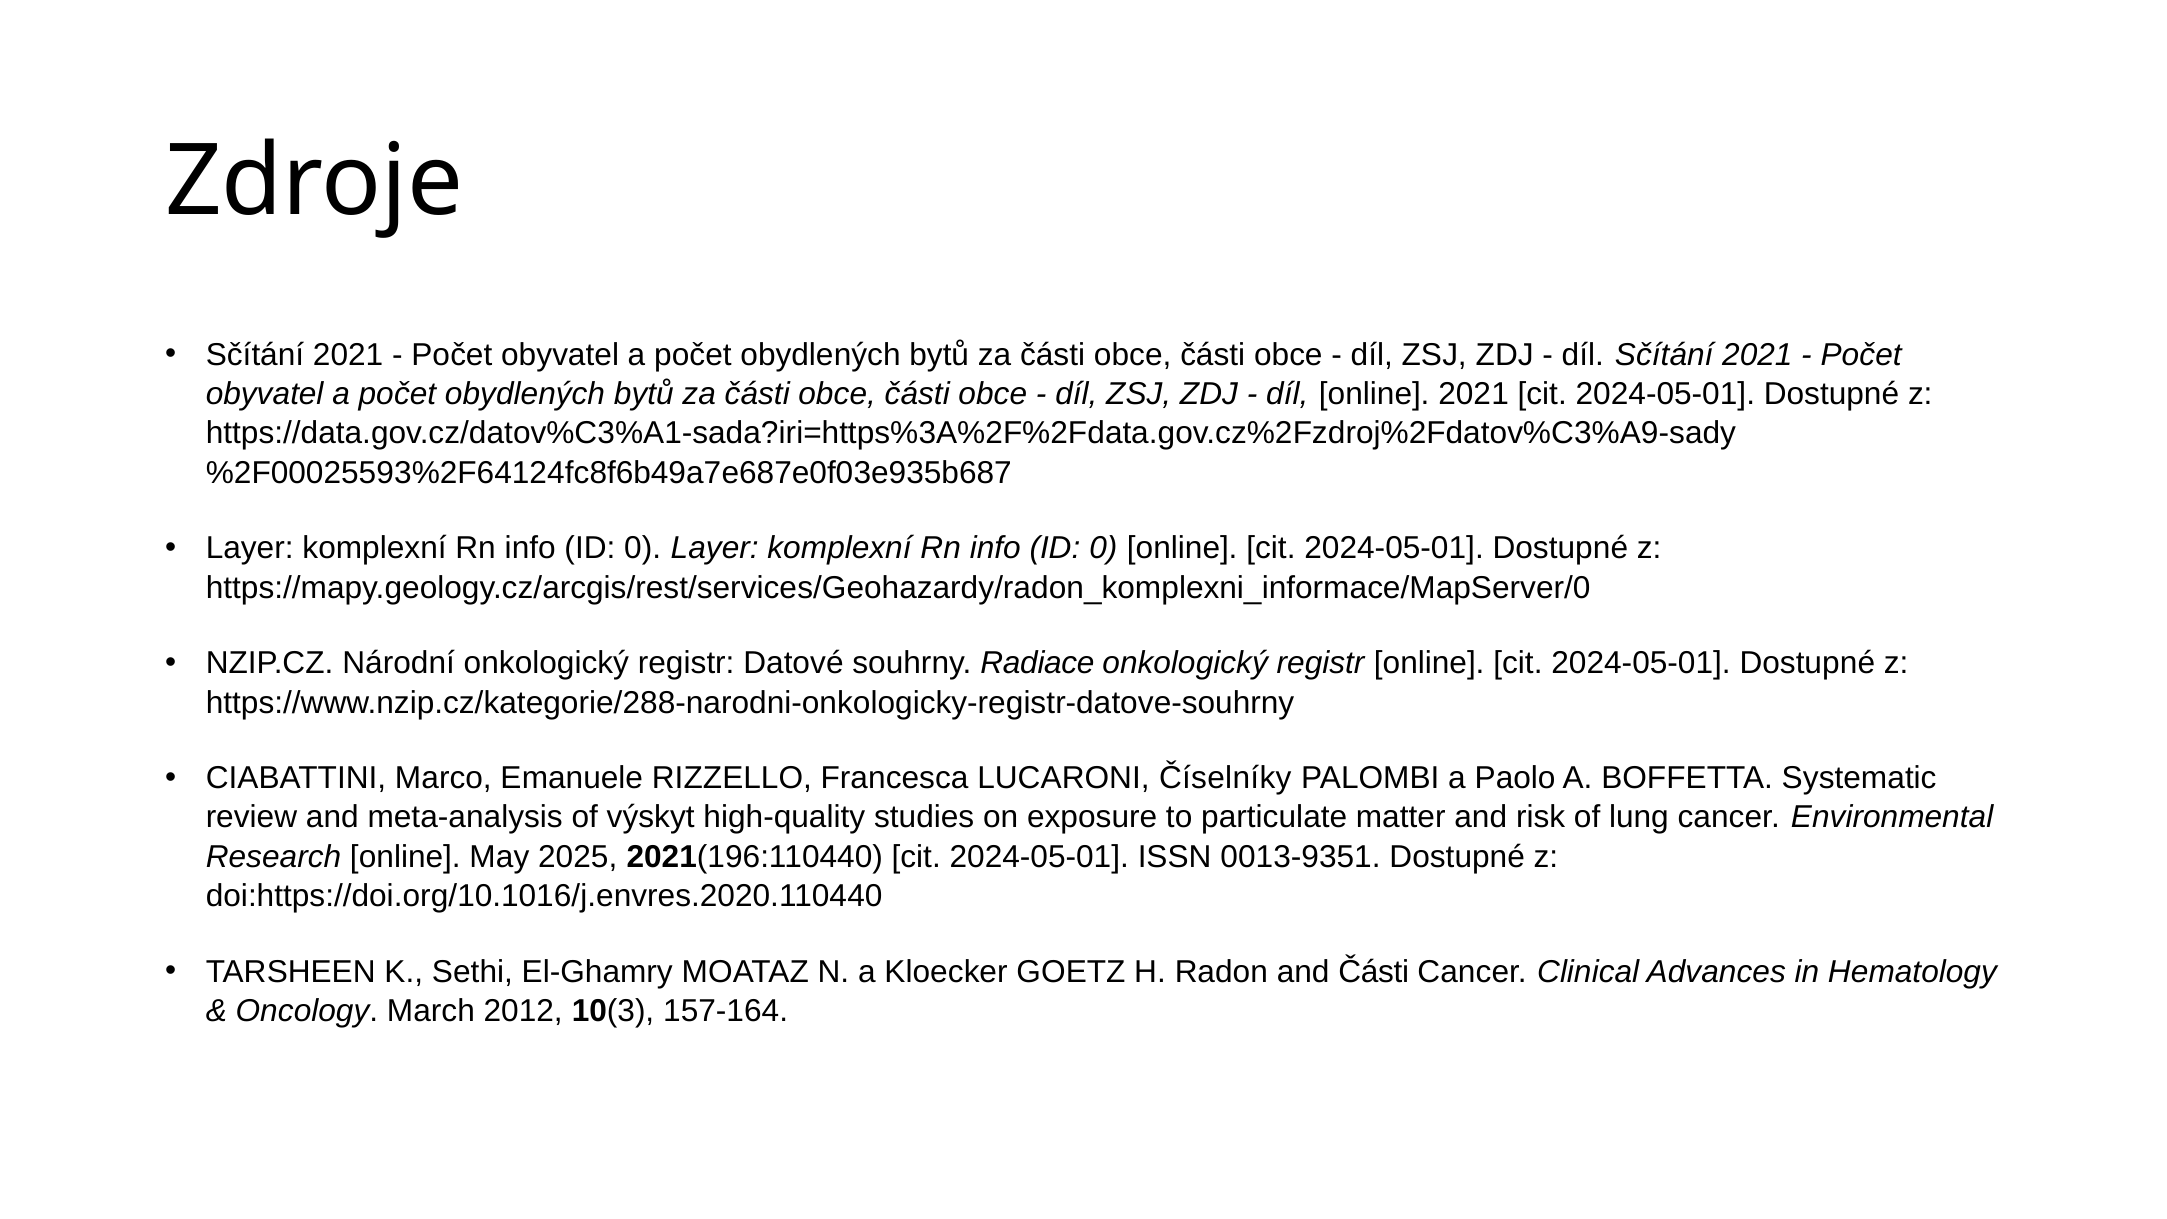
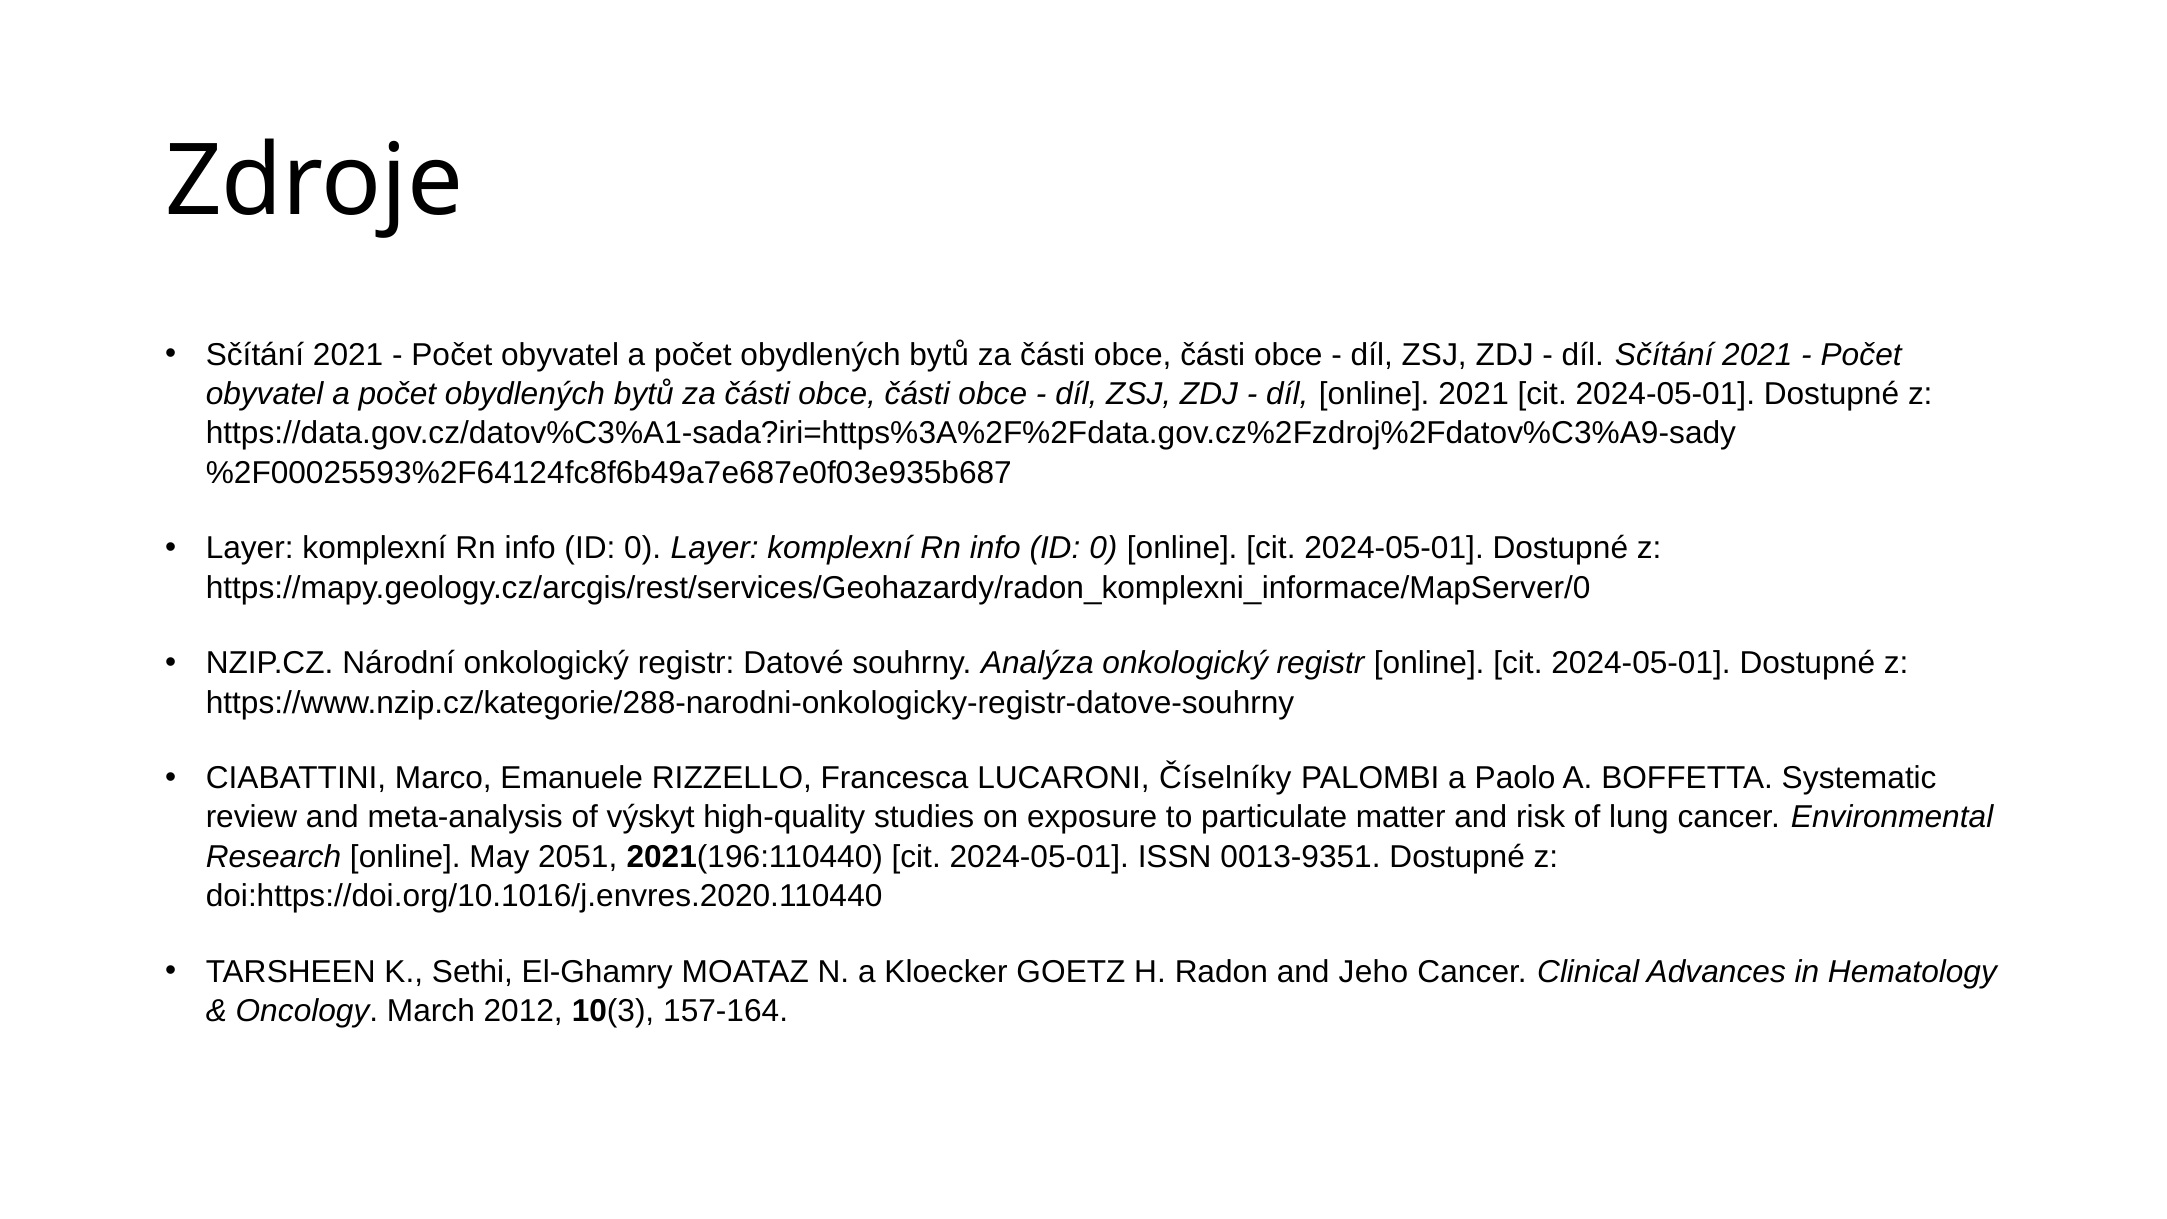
Radiace: Radiace -> Analýza
2025: 2025 -> 2051
and Části: Části -> Jeho
